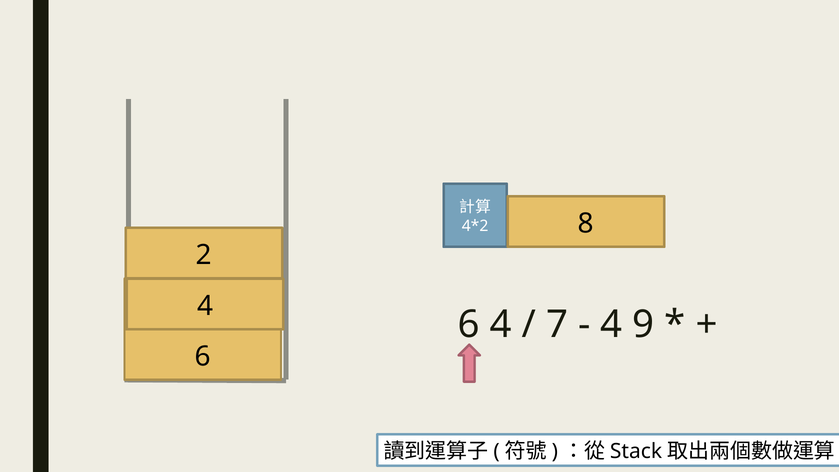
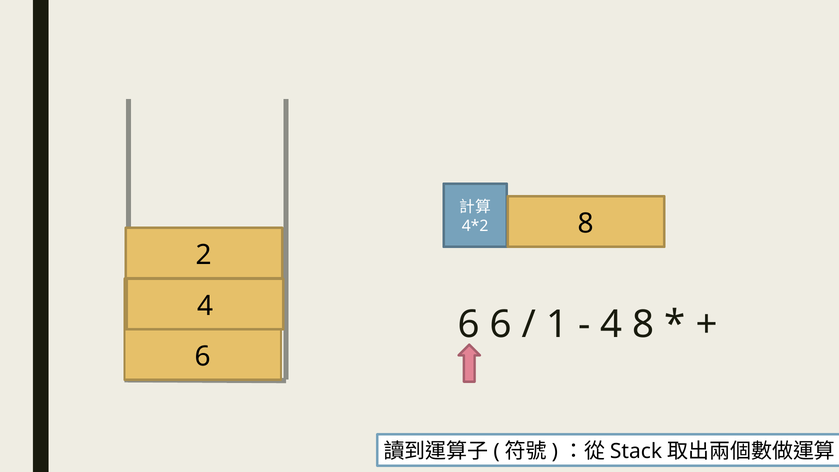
4 at (501, 325): 4 -> 6
7: 7 -> 1
4 9: 9 -> 8
